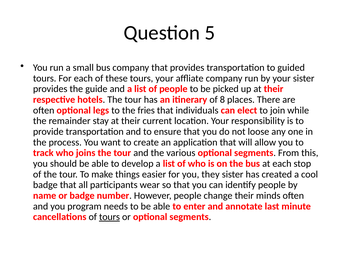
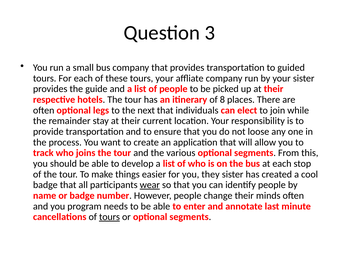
5: 5 -> 3
fries: fries -> next
wear underline: none -> present
